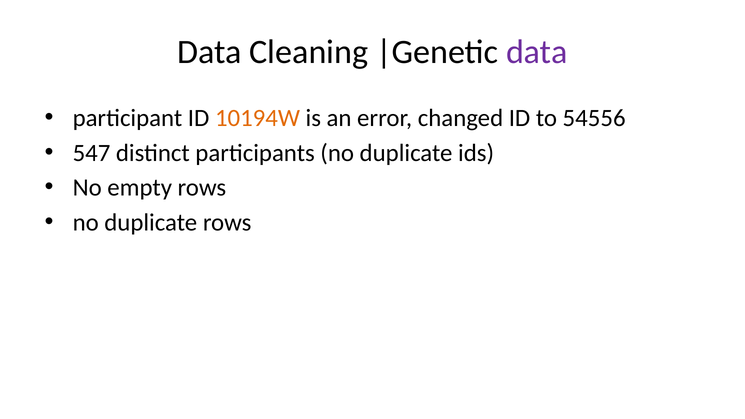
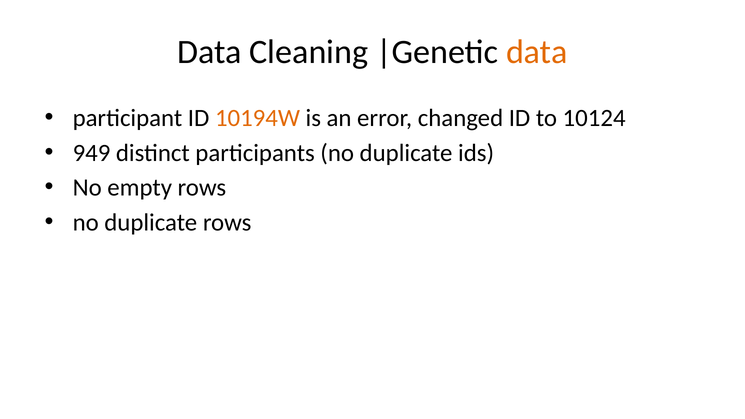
data at (537, 52) colour: purple -> orange
54556: 54556 -> 10124
547: 547 -> 949
